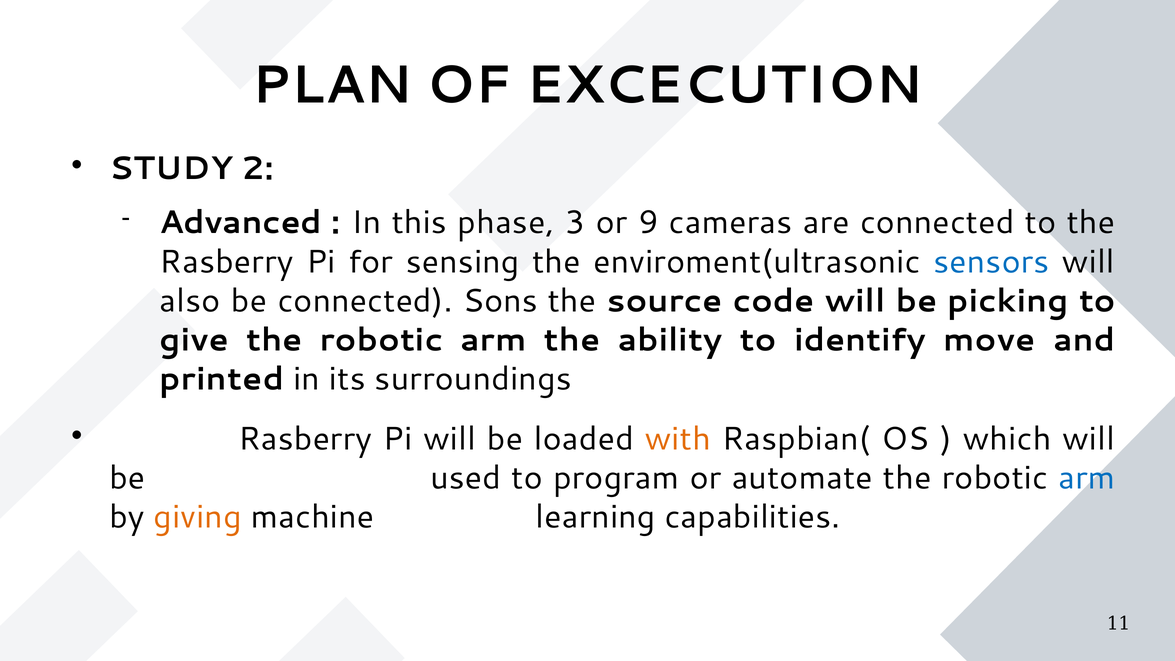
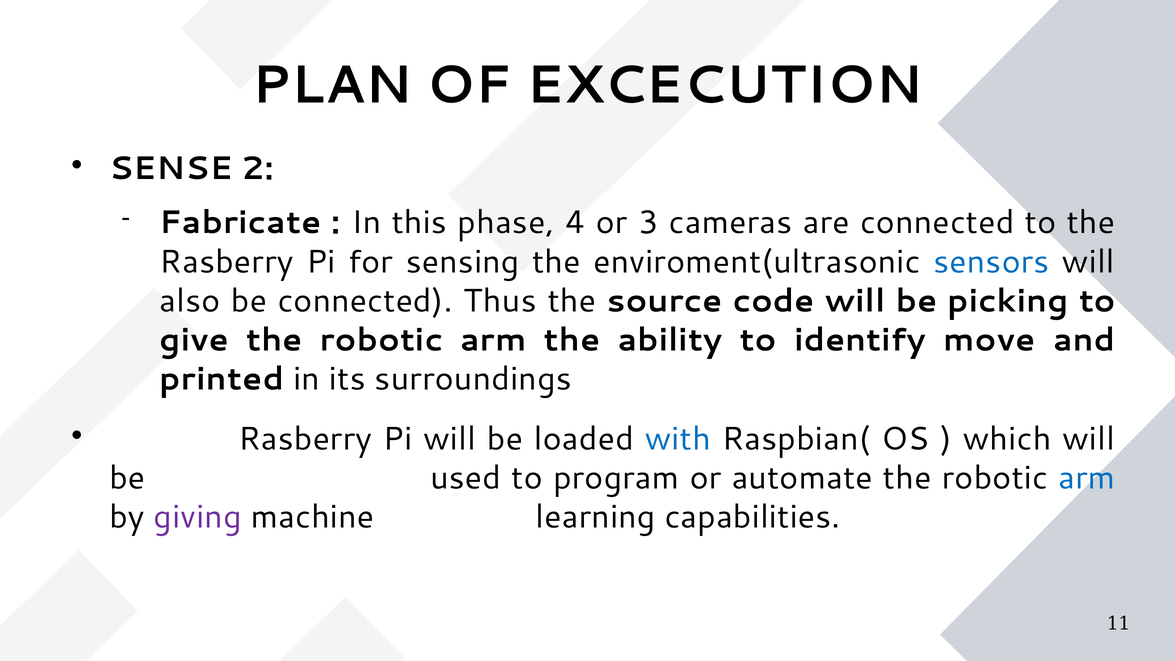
STUDY: STUDY -> SENSE
Advanced: Advanced -> Fabricate
3: 3 -> 4
9: 9 -> 3
Sons: Sons -> Thus
with colour: orange -> blue
giving colour: orange -> purple
